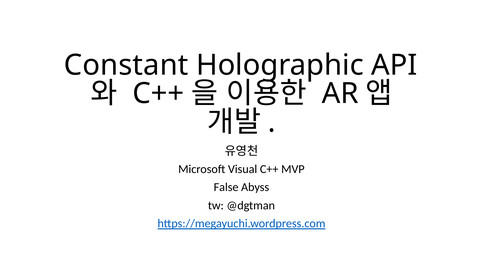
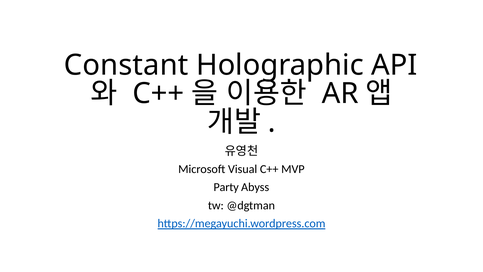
False: False -> Party
